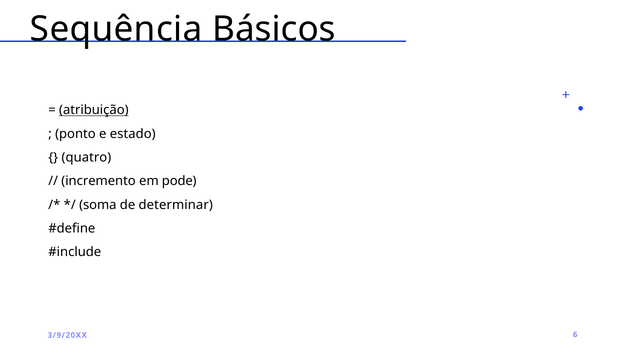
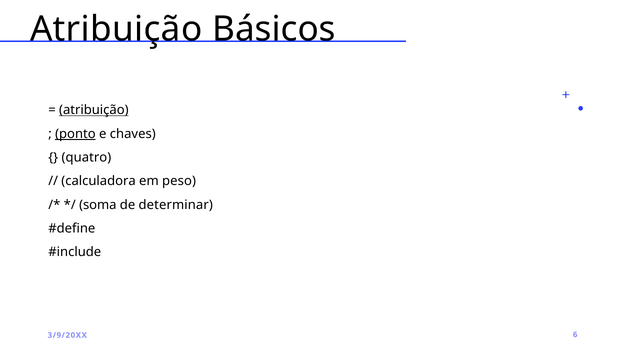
Sequência at (116, 29): Sequência -> Atribuição
ponto underline: none -> present
estado: estado -> chaves
incremento: incremento -> calculadora
pode: pode -> peso
